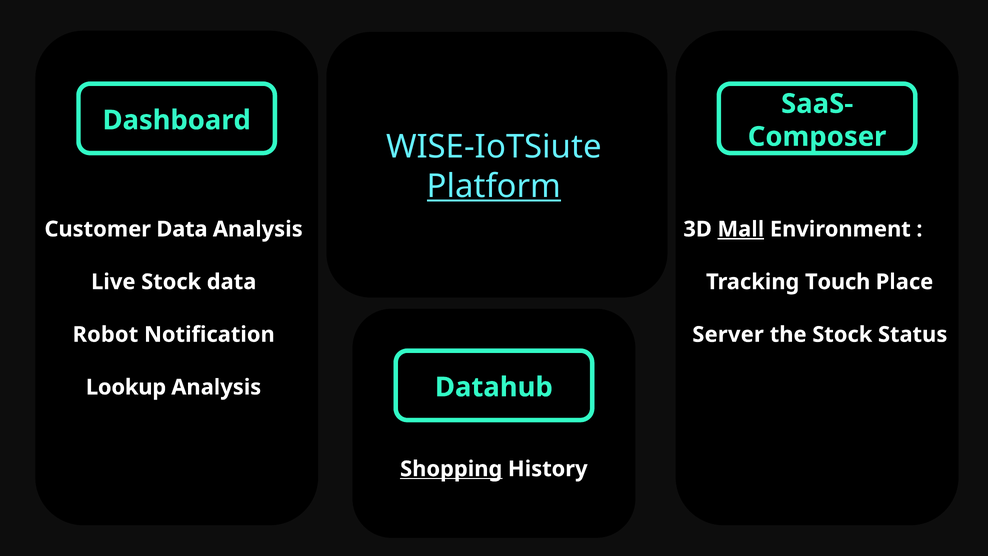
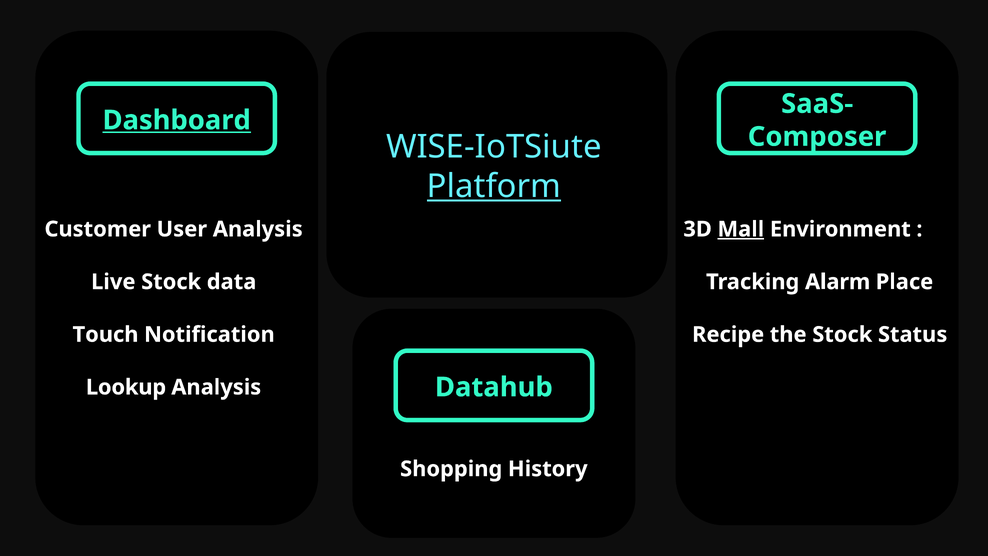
Dashboard underline: none -> present
Customer Data: Data -> User
Touch: Touch -> Alarm
Robot: Robot -> Touch
Server: Server -> Recipe
Shopping underline: present -> none
